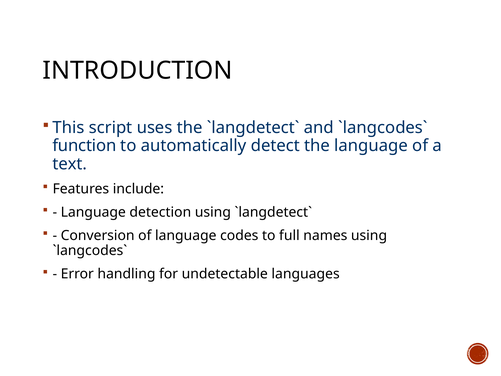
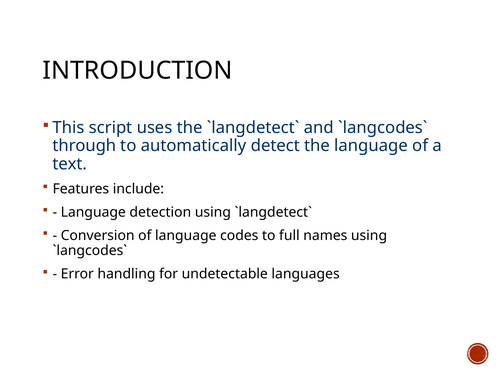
function: function -> through
